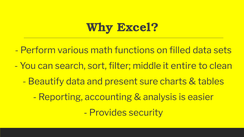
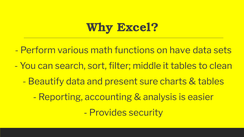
filled: filled -> have
it entire: entire -> tables
